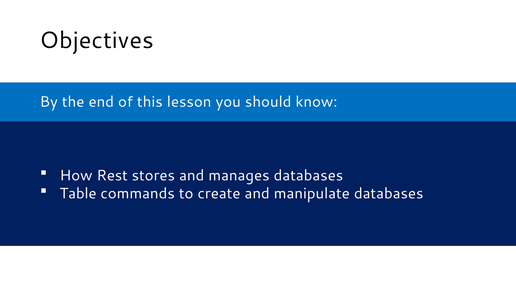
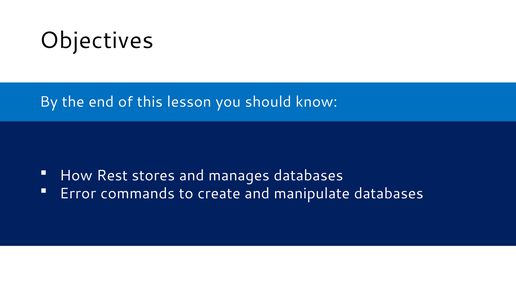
Table: Table -> Error
